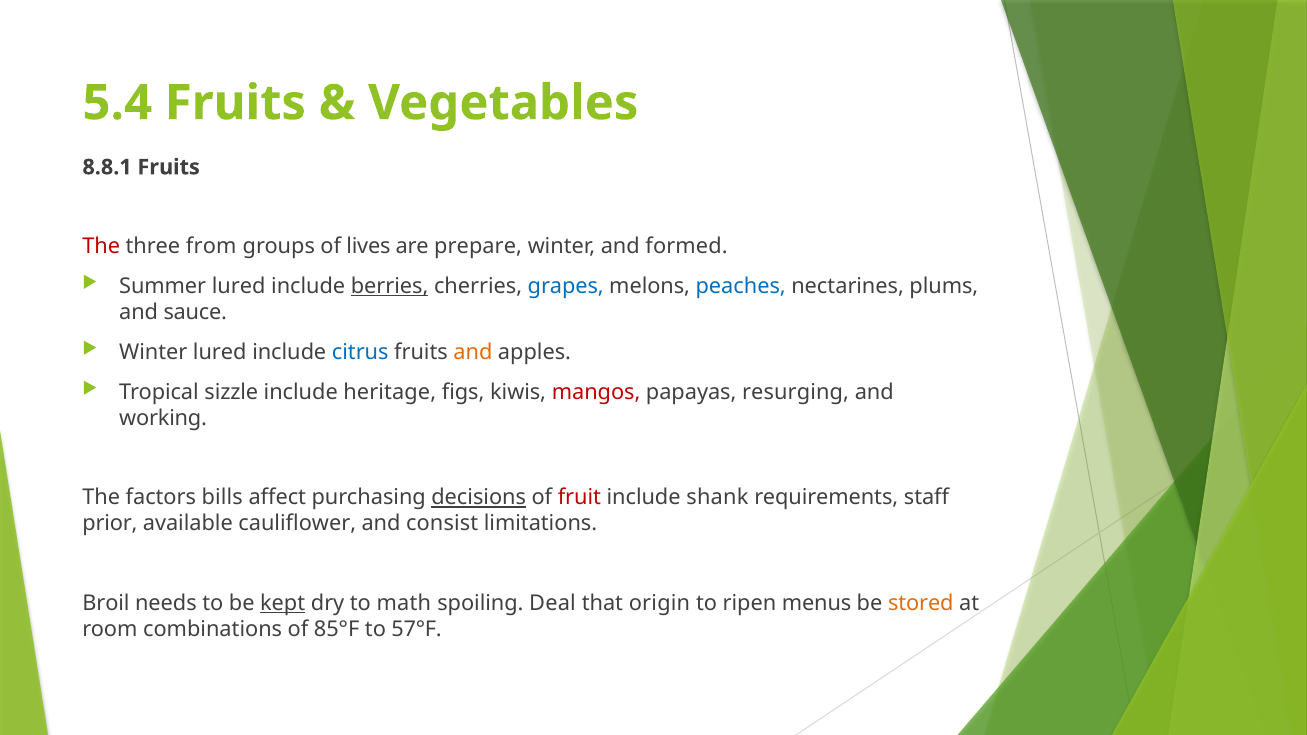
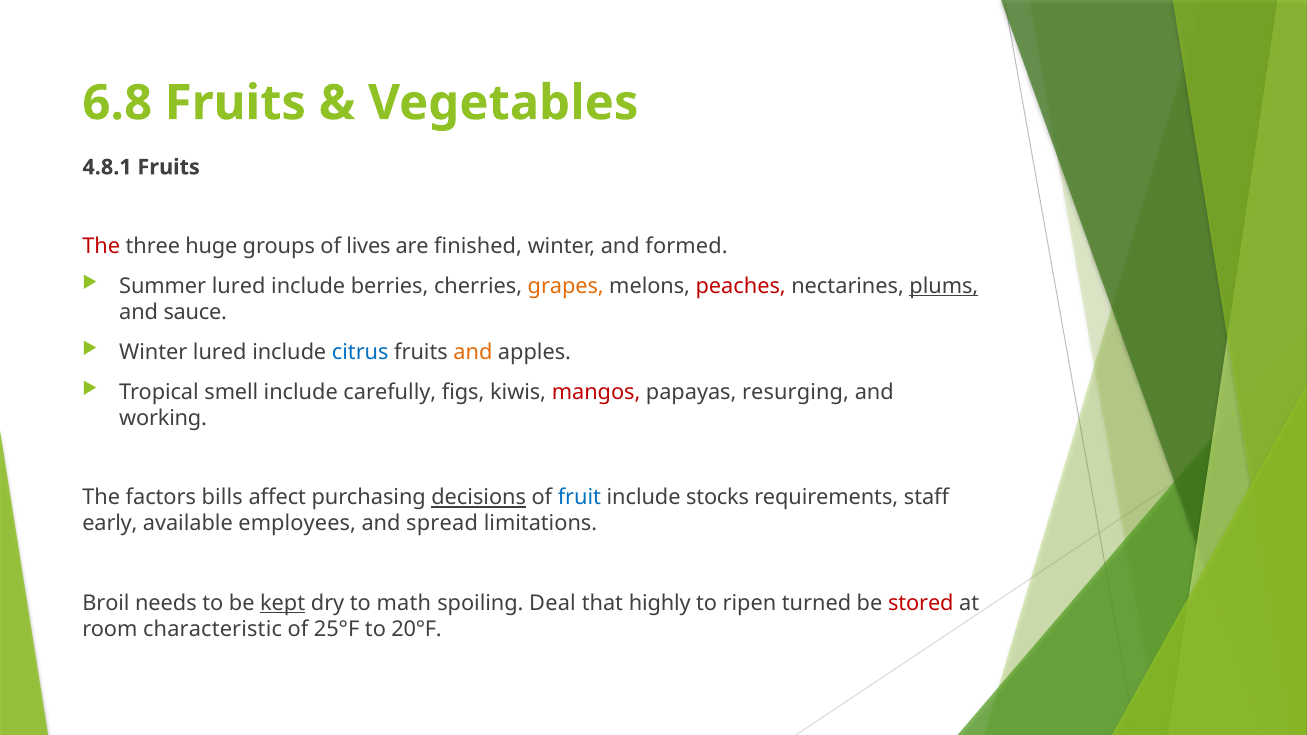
5.4: 5.4 -> 6.8
8.8.1: 8.8.1 -> 4.8.1
from: from -> huge
prepare: prepare -> finished
berries underline: present -> none
grapes colour: blue -> orange
peaches colour: blue -> red
plums underline: none -> present
sizzle: sizzle -> smell
heritage: heritage -> carefully
fruit colour: red -> blue
shank: shank -> stocks
prior: prior -> early
cauliflower: cauliflower -> employees
consist: consist -> spread
origin: origin -> highly
menus: menus -> turned
stored colour: orange -> red
combinations: combinations -> characteristic
85°F: 85°F -> 25°F
57°F: 57°F -> 20°F
